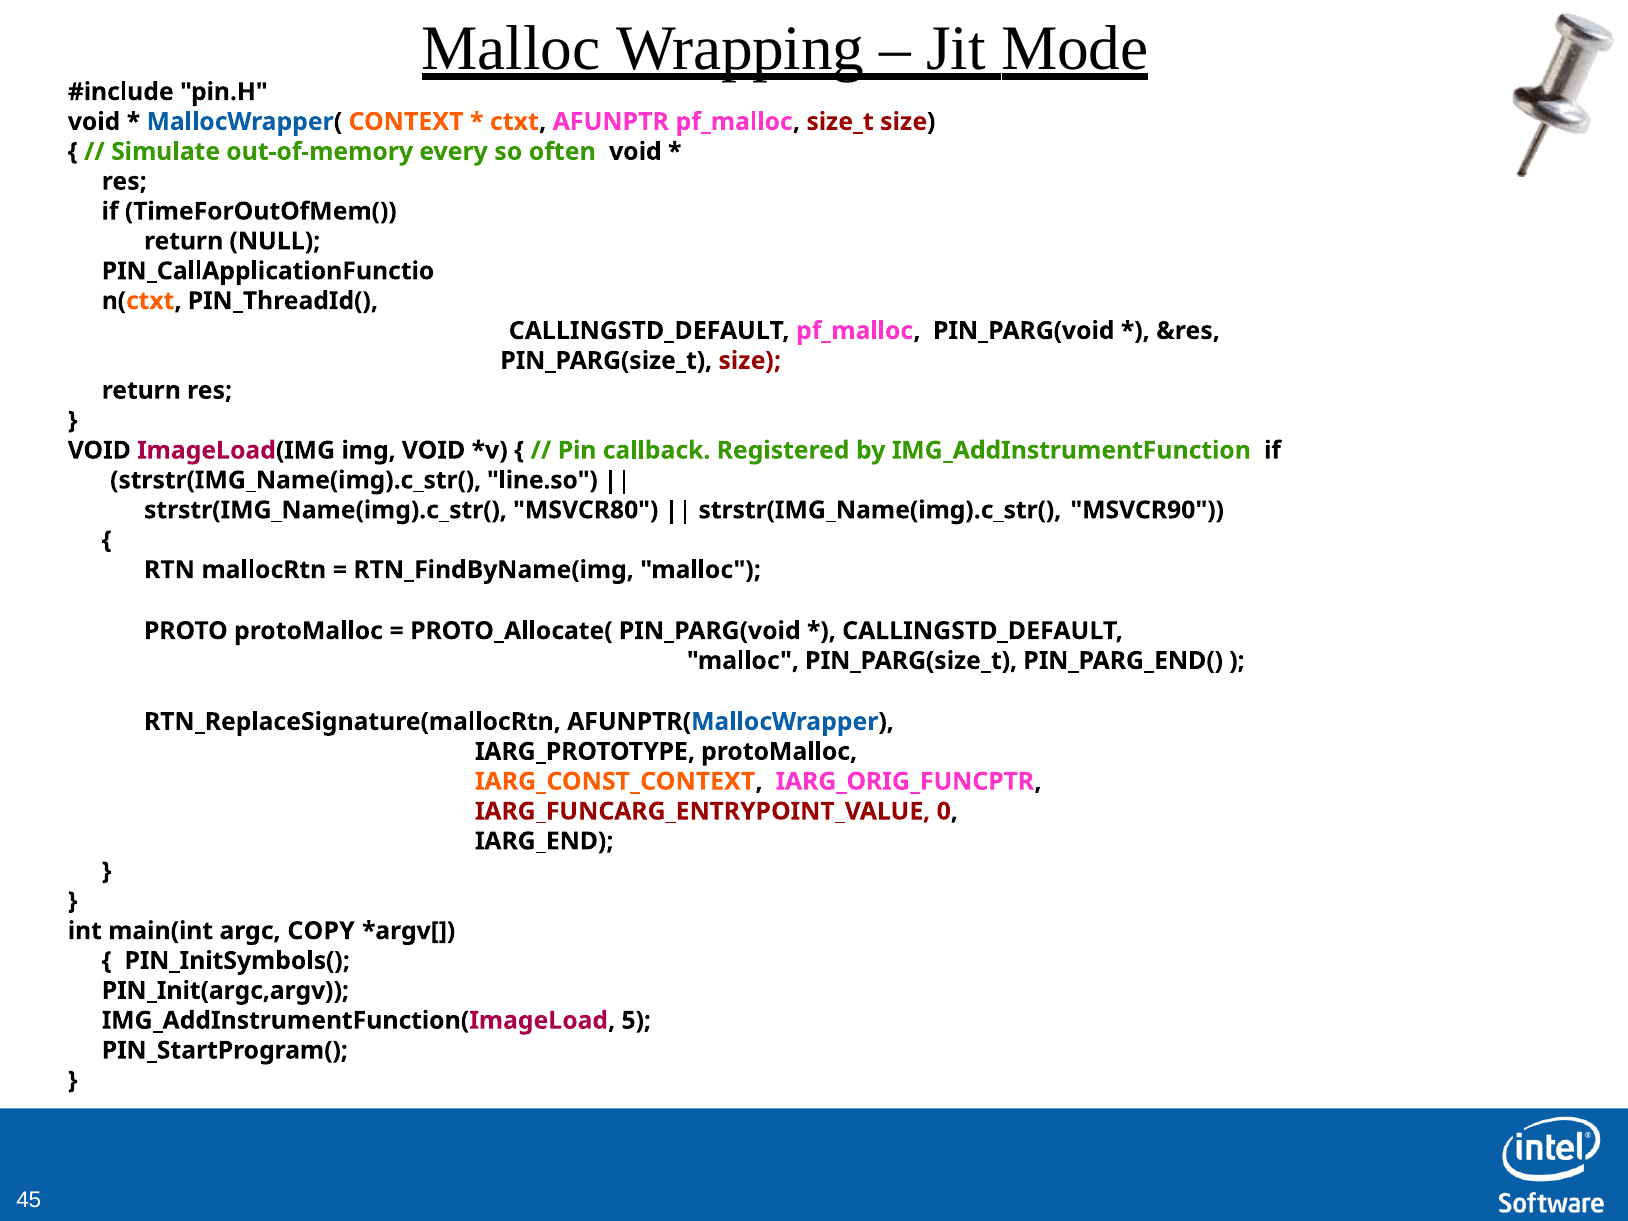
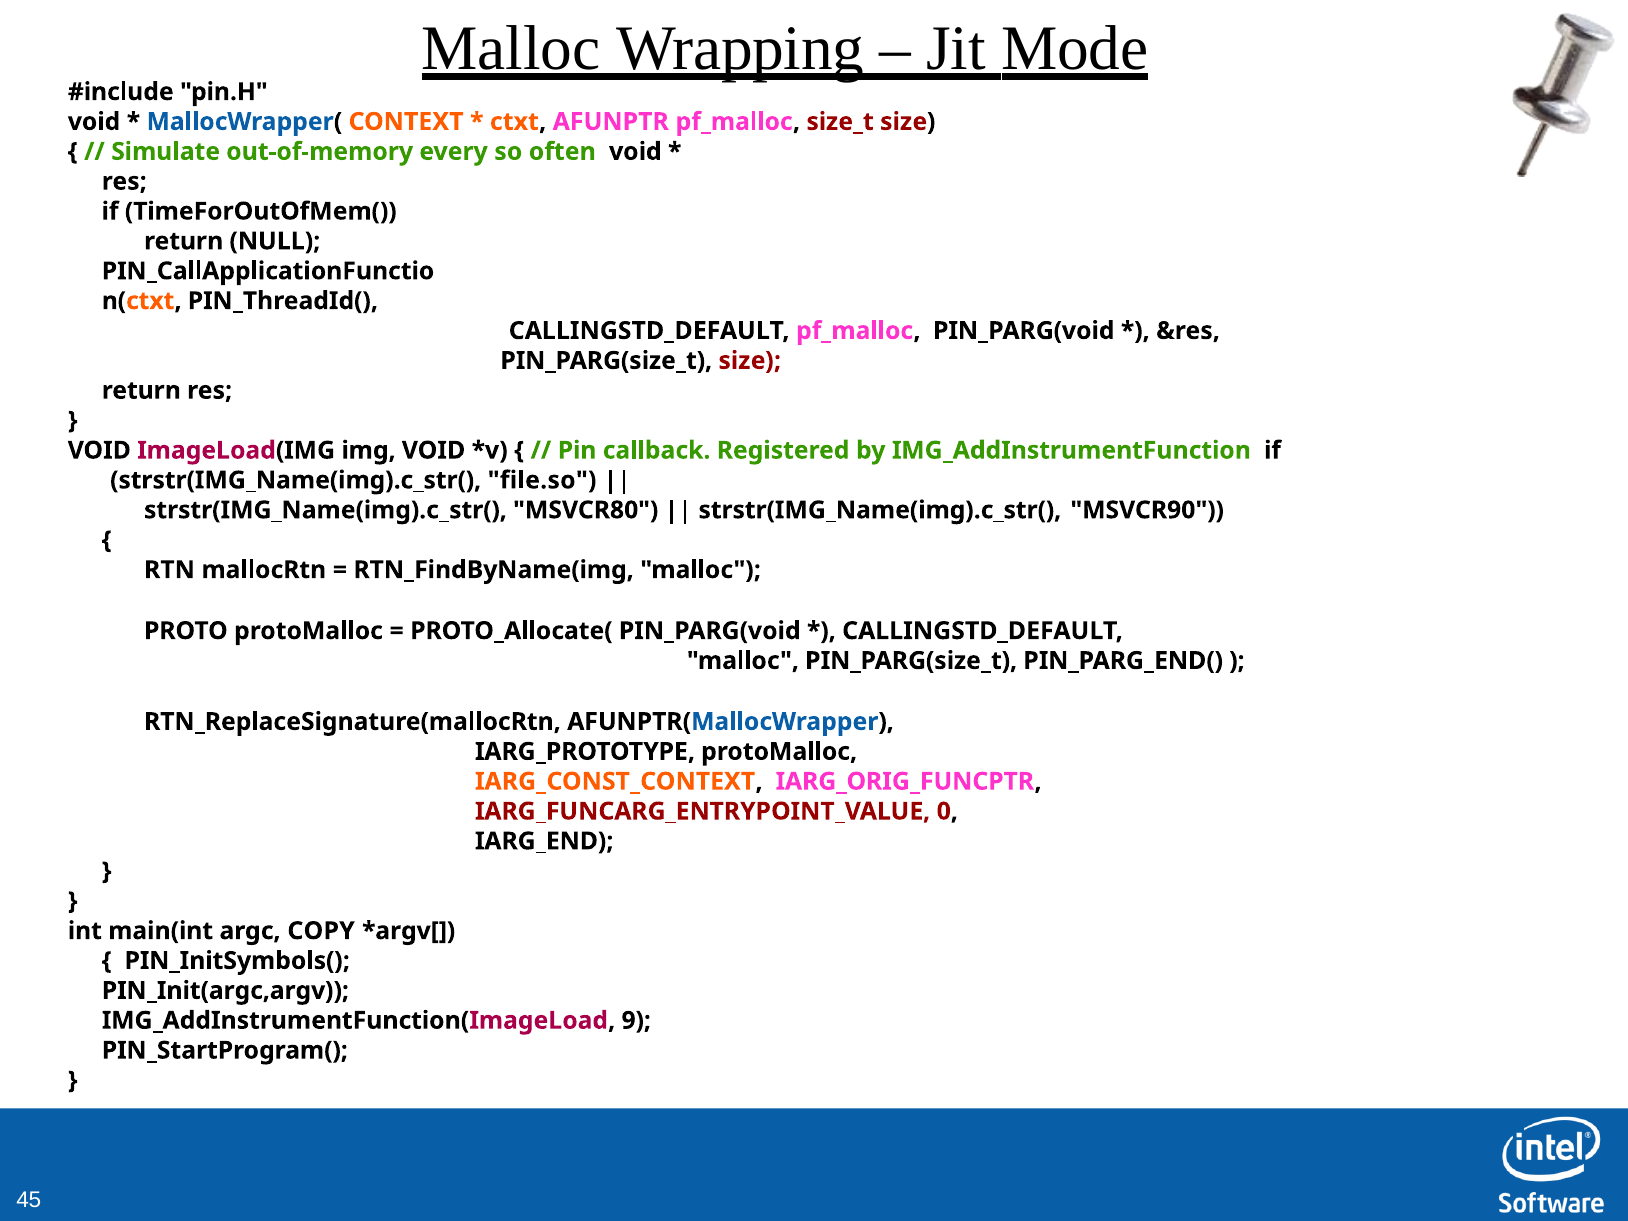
line.so: line.so -> file.so
5: 5 -> 9
